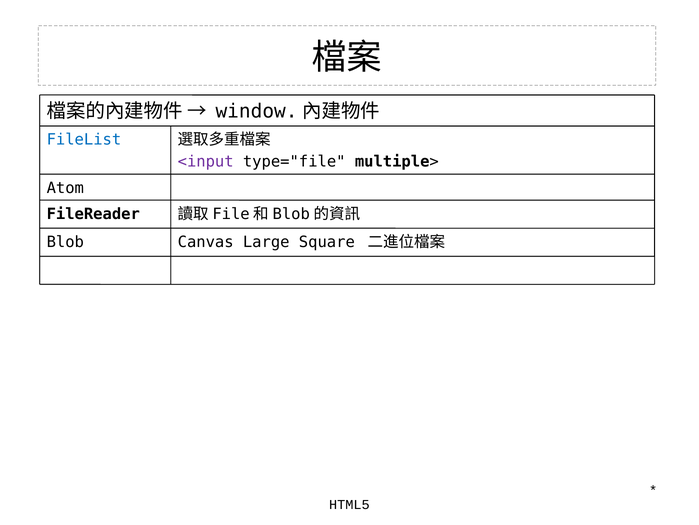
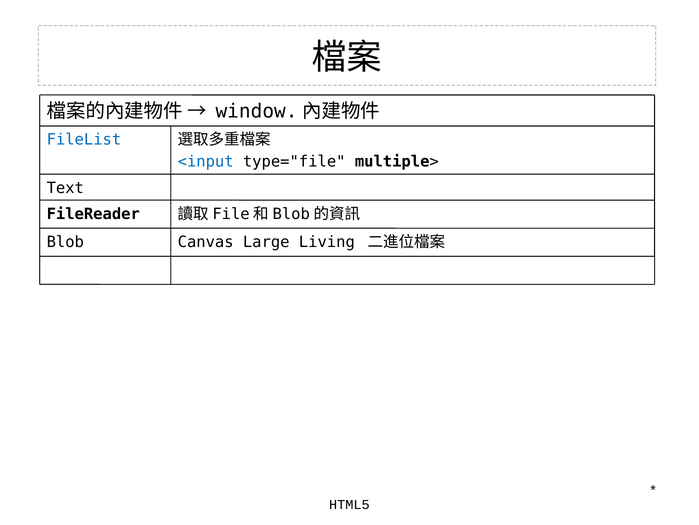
<input colour: purple -> blue
Atom: Atom -> Text
Square: Square -> Living
